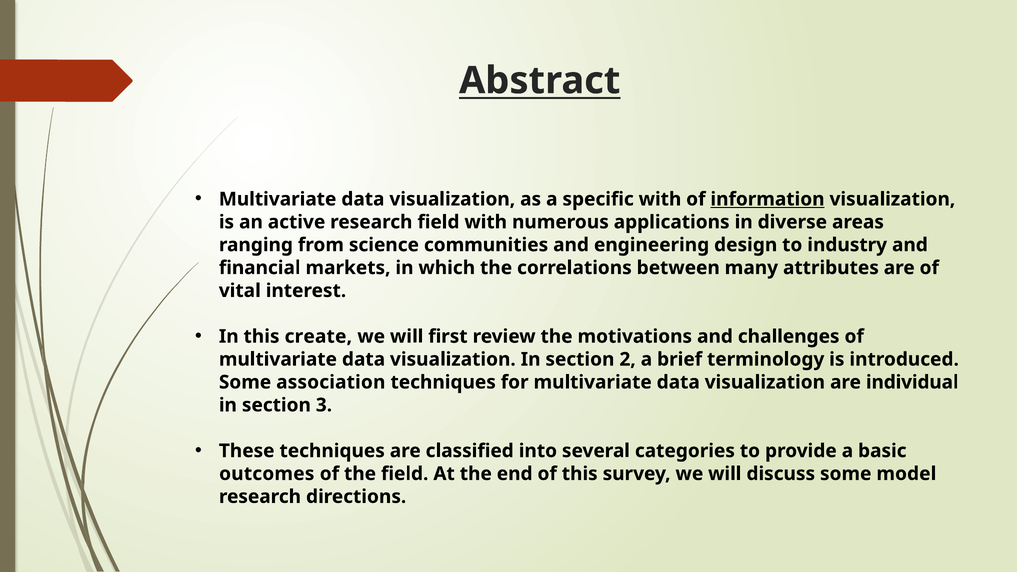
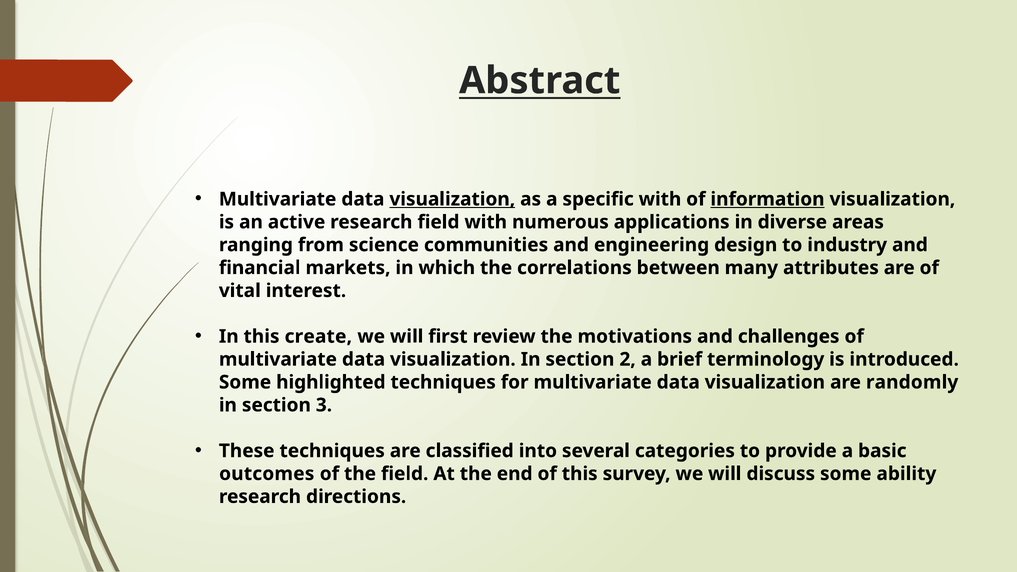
visualization at (452, 199) underline: none -> present
association: association -> highlighted
individual: individual -> randomly
model: model -> ability
